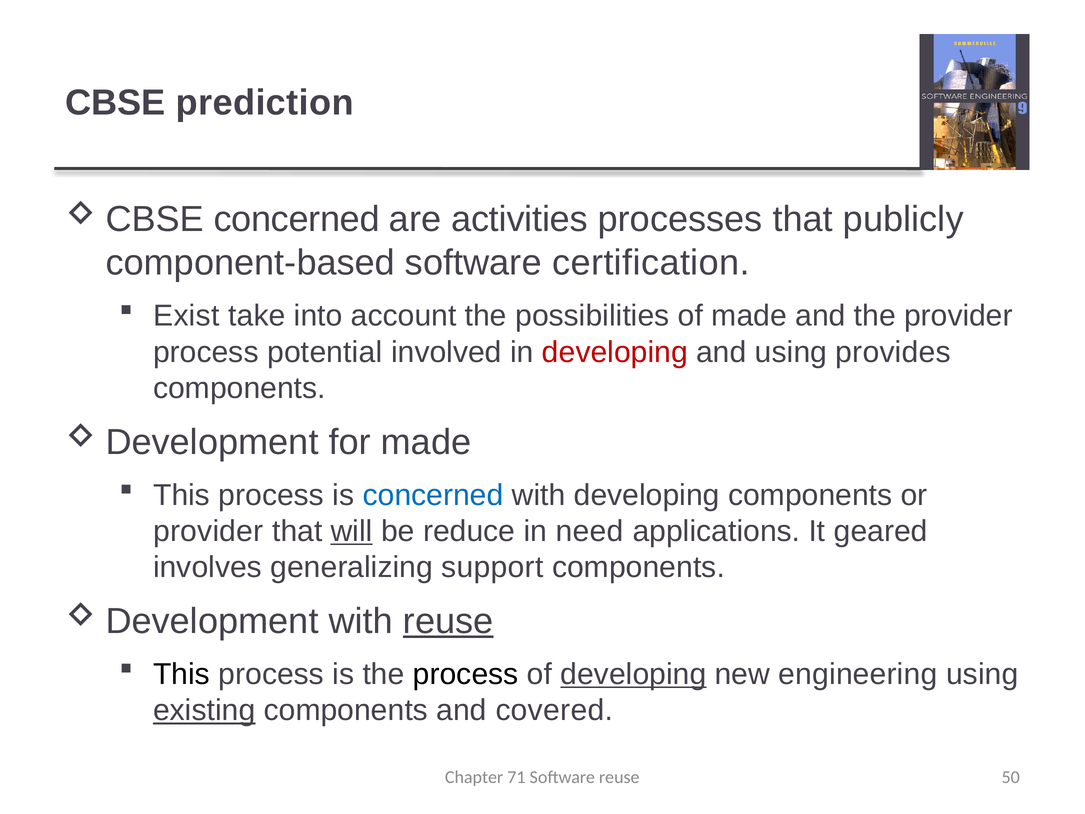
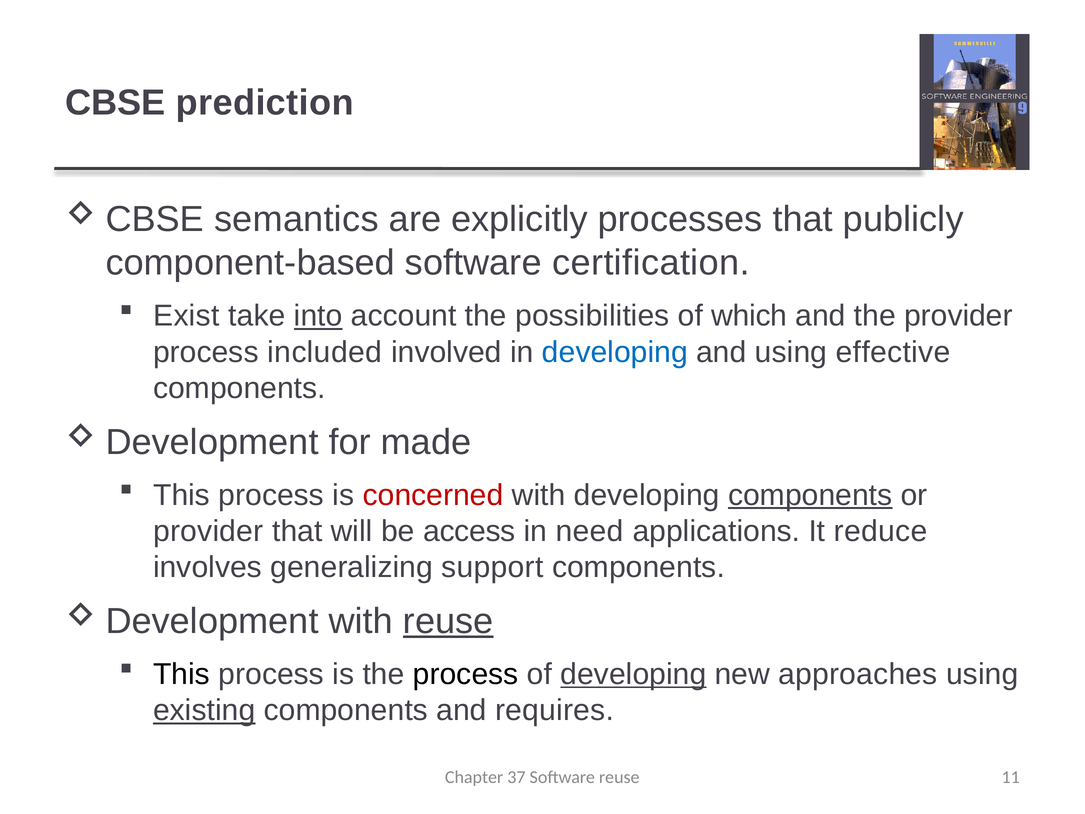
concerned at (297, 219): concerned -> semantics
activities: activities -> explicitly
into underline: none -> present
of made: made -> which
potential: potential -> included
developing at (615, 352) colour: red -> blue
provides: provides -> effective
concerned at (433, 495) colour: blue -> red
components at (810, 495) underline: none -> present
will underline: present -> none
reduce: reduce -> access
geared: geared -> reduce
engineering: engineering -> approaches
covered: covered -> requires
71: 71 -> 37
50: 50 -> 11
